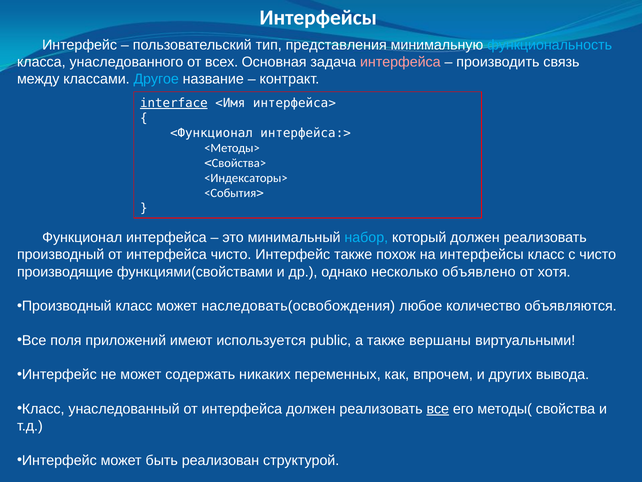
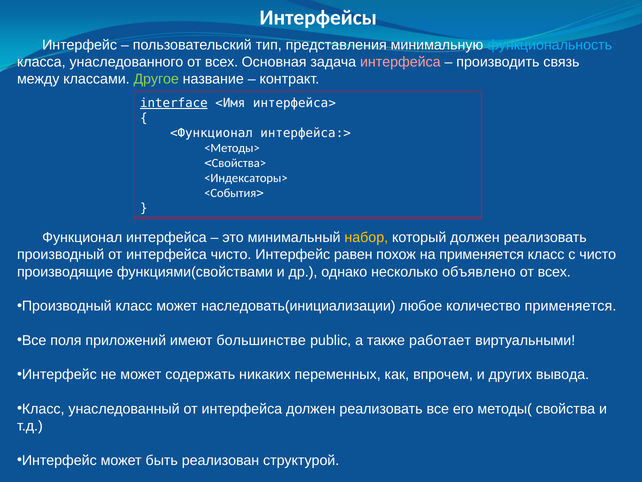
Другое colour: light blue -> light green
набор colour: light blue -> yellow
Интерфейс также: также -> равен
на интерфейсы: интерфейсы -> применяется
хотя at (554, 272): хотя -> всех
наследовать(освобождения: наследовать(освобождения -> наследовать(инициализации
количество объявляются: объявляются -> применяется
используется: используется -> большинстве
вершаны: вершаны -> работает
все at (438, 409) underline: present -> none
